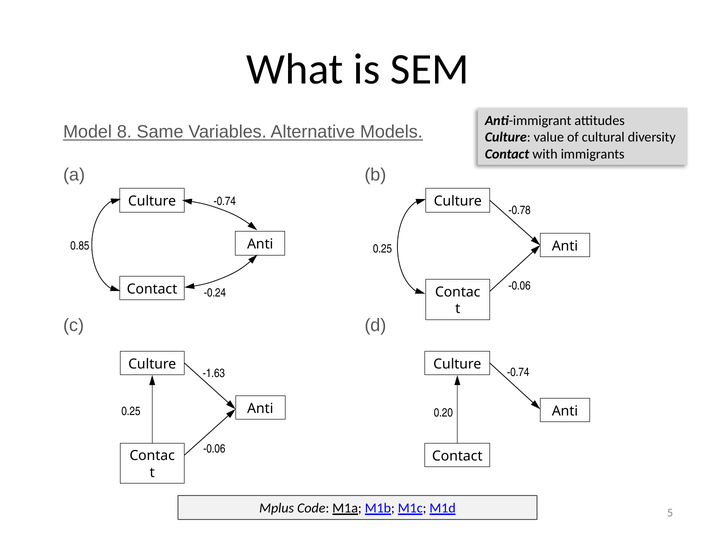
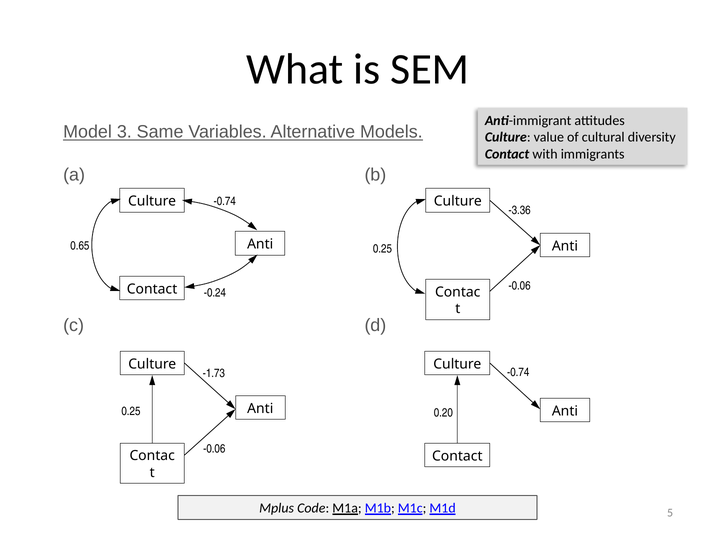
8: 8 -> 3
-0.78: -0.78 -> -3.36
0.85: 0.85 -> 0.65
-1.63: -1.63 -> -1.73
